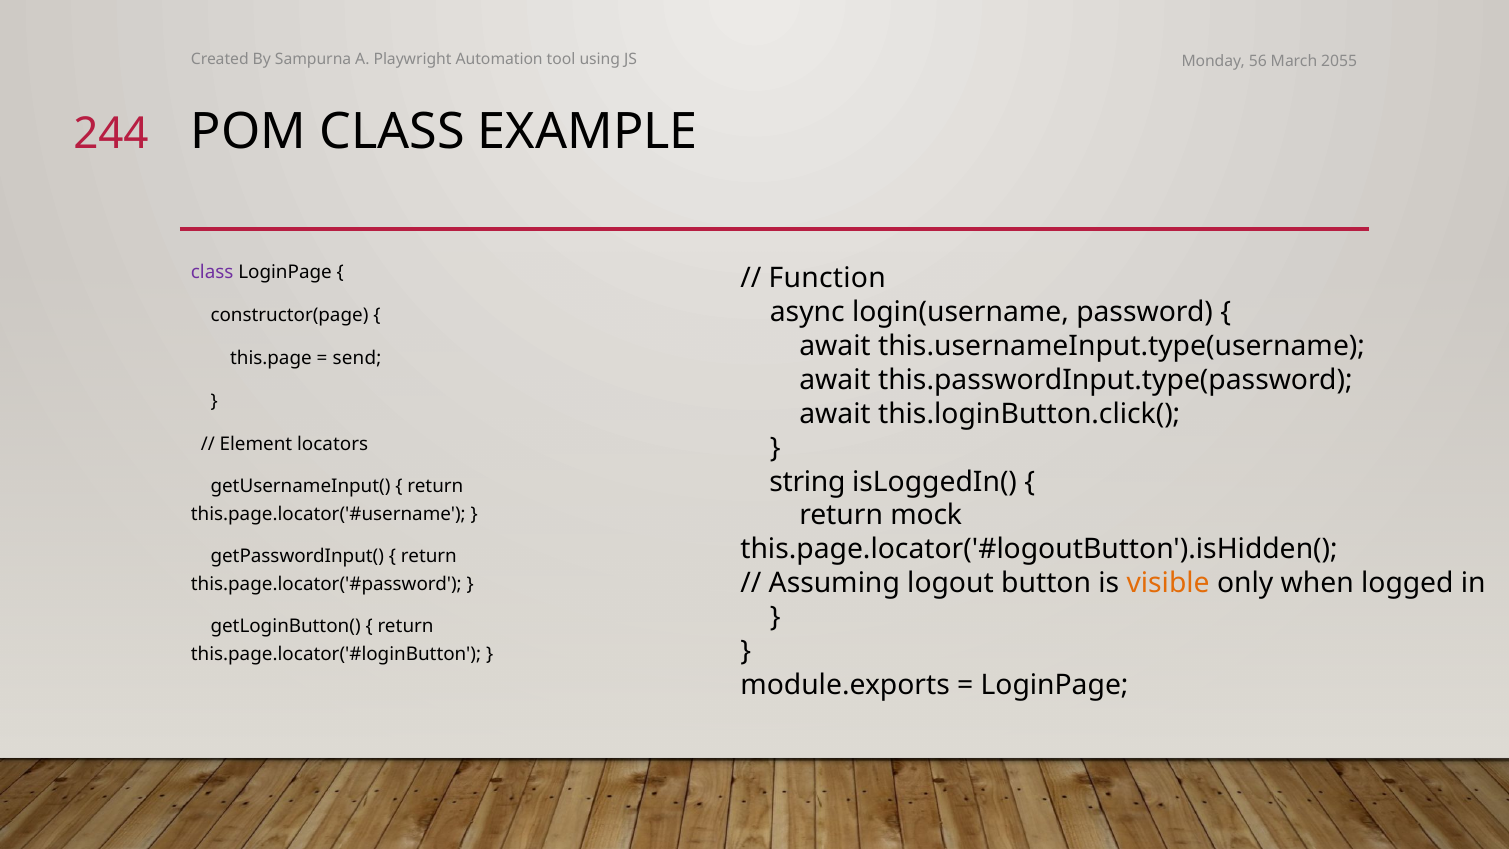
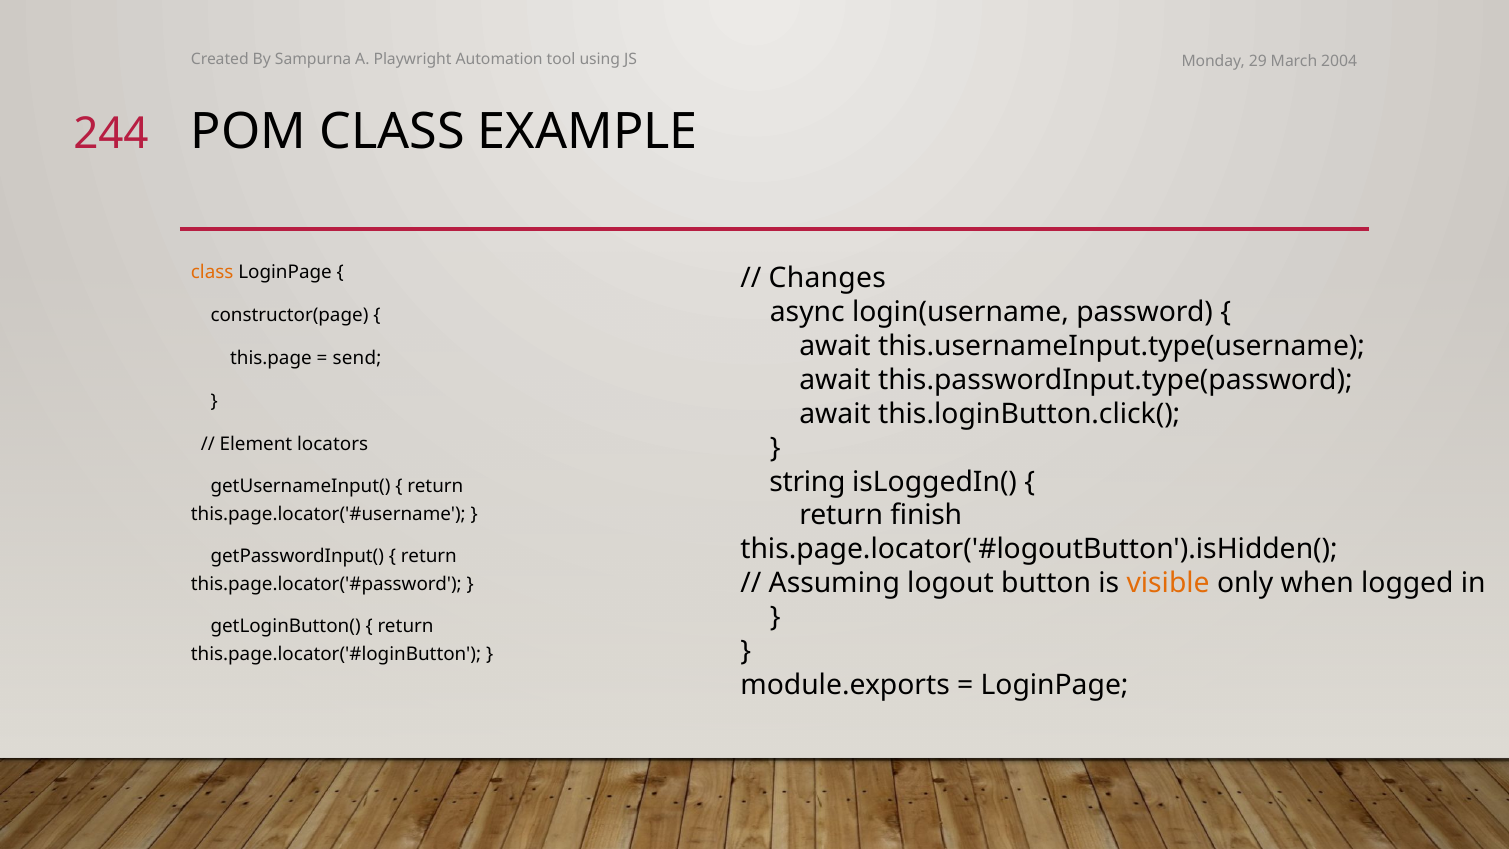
56: 56 -> 29
2055: 2055 -> 2004
class at (212, 272) colour: purple -> orange
Function: Function -> Changes
mock: mock -> finish
